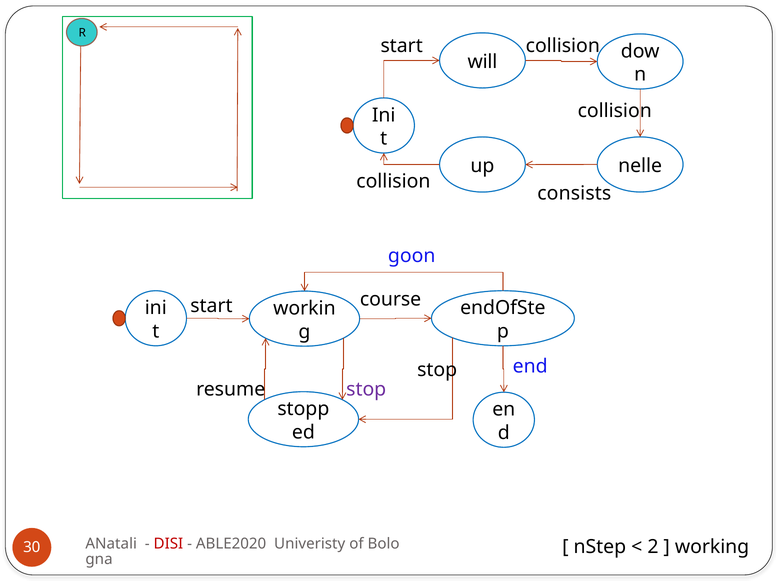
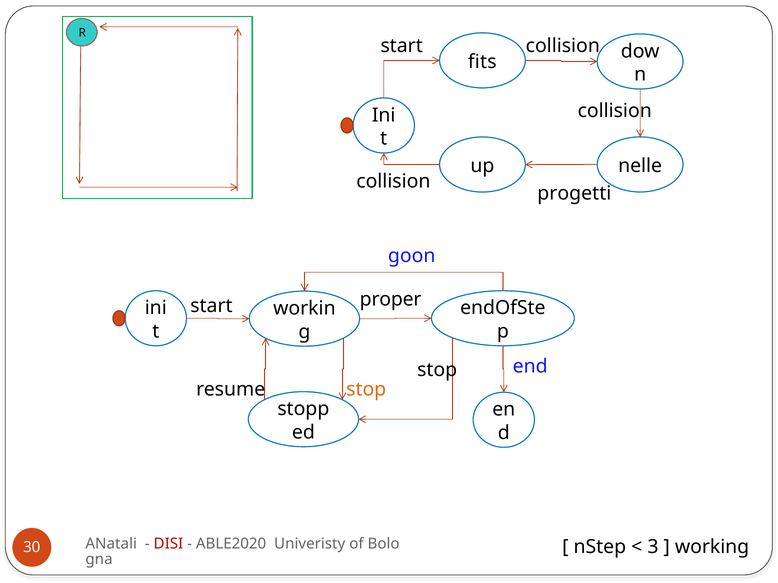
will: will -> fits
consists: consists -> progetti
course: course -> proper
stop at (366, 390) colour: purple -> orange
2: 2 -> 3
